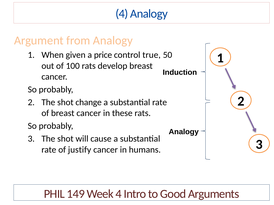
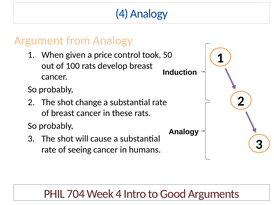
true: true -> took
justify: justify -> seeing
149: 149 -> 704
